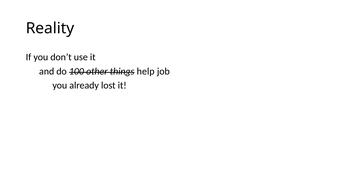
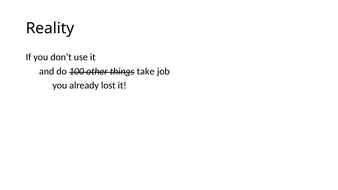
help: help -> take
